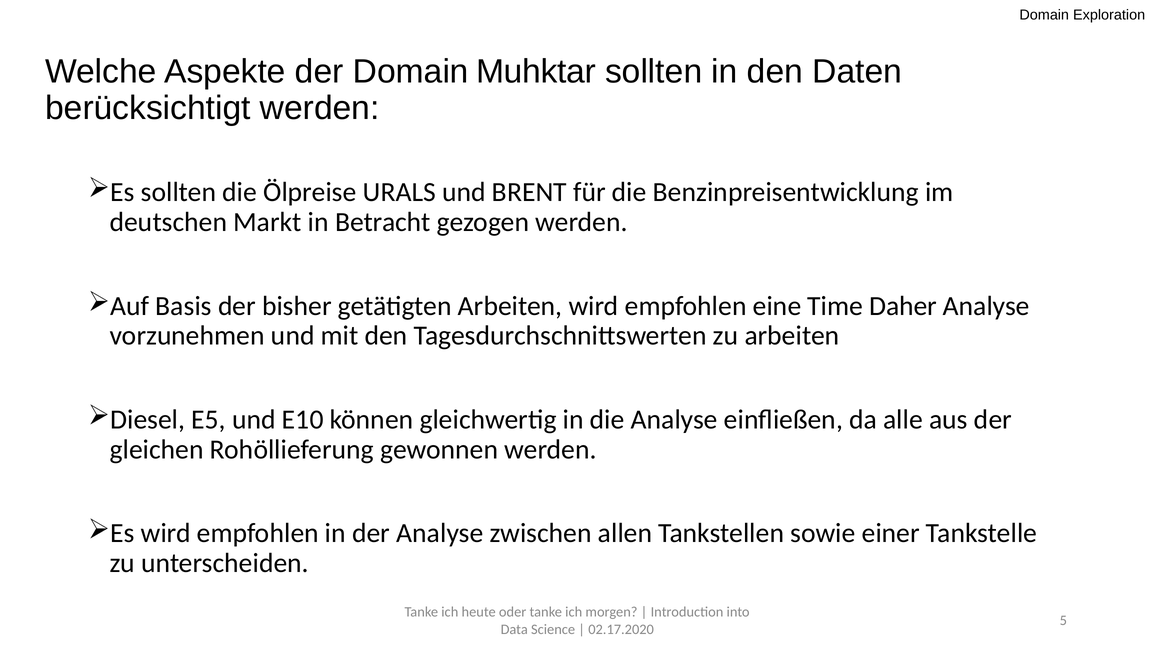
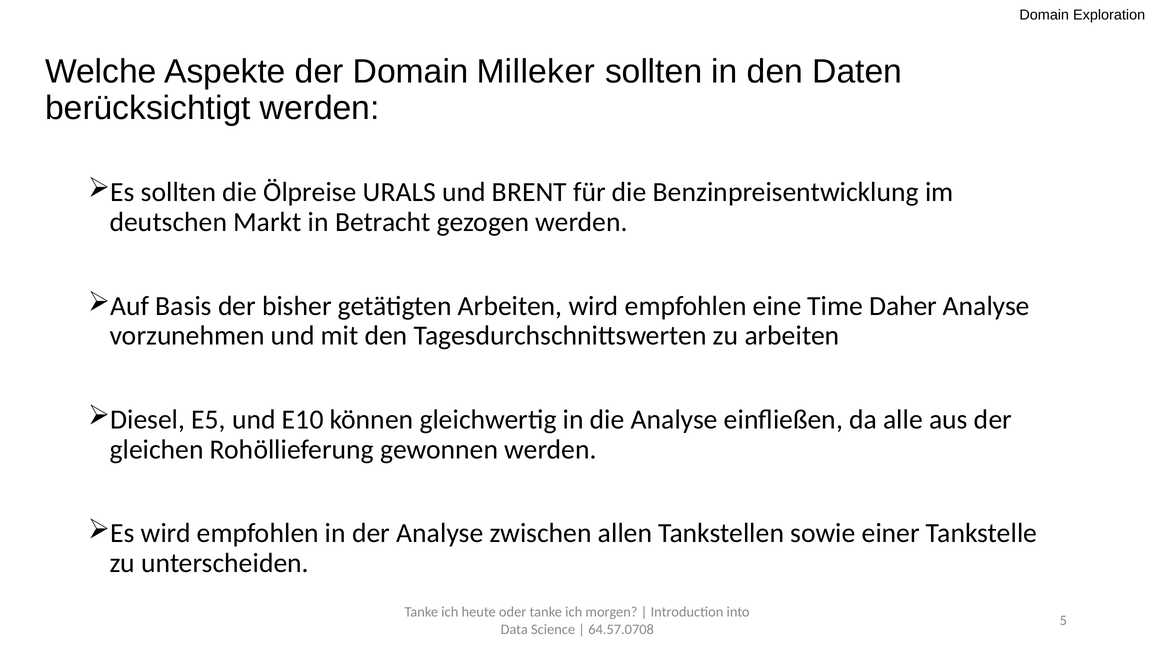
Muhktar: Muhktar -> Milleker
02.17.2020: 02.17.2020 -> 64.57.0708
